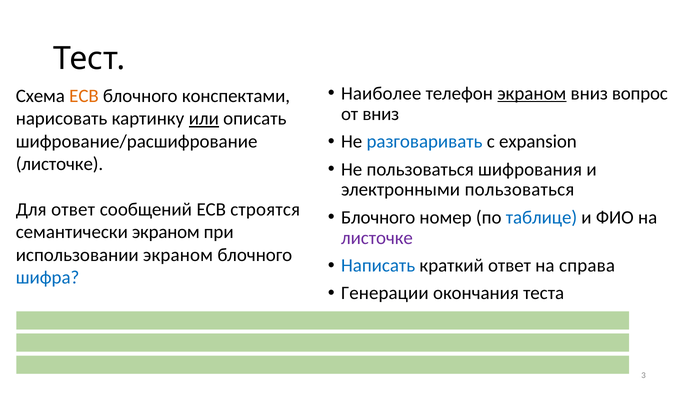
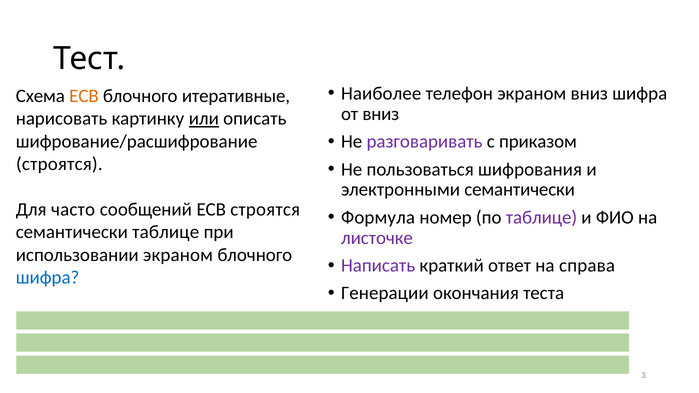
экраном at (532, 93) underline: present -> none
вниз вопрос: вопрос -> шифра
конспектами: конспектами -> итеративные
разговаривать colour: blue -> purple
expansion: expansion -> приказом
листочке at (59, 164): листочке -> строятся
электронными пользоваться: пользоваться -> семантически
Для ответ: ответ -> часто
Блочного at (378, 218): Блочного -> Формула
таблице at (541, 218) colour: blue -> purple
семантически экраном: экраном -> таблице
Написать colour: blue -> purple
